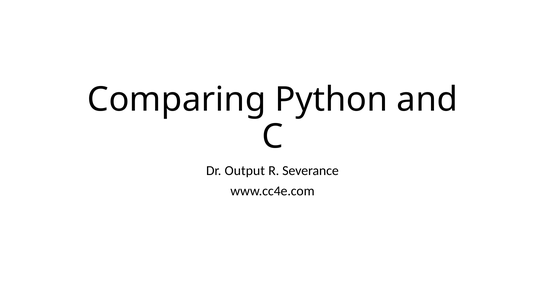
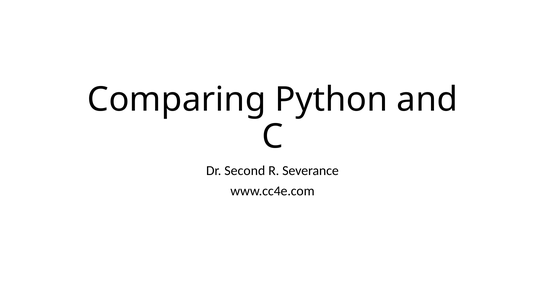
Output: Output -> Second
